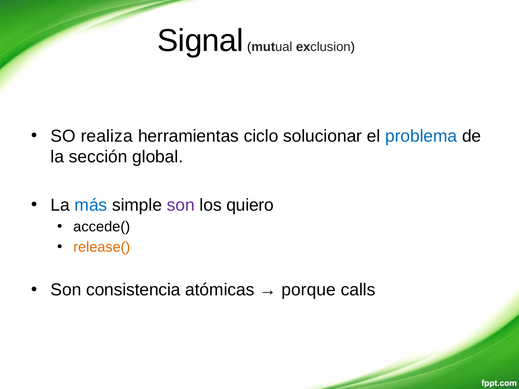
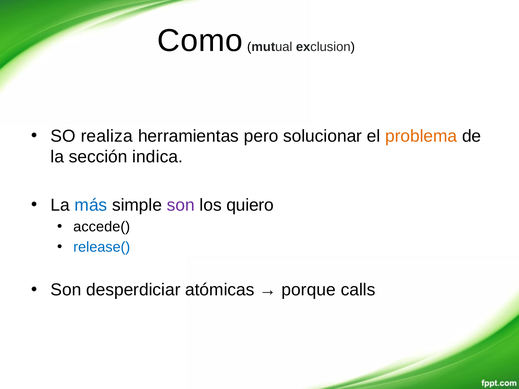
Signal: Signal -> Como
ciclo: ciclo -> pero
problema colour: blue -> orange
global: global -> indica
release( colour: orange -> blue
consistencia: consistencia -> desperdiciar
